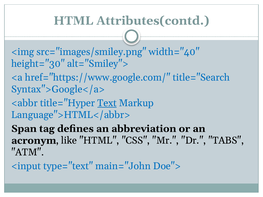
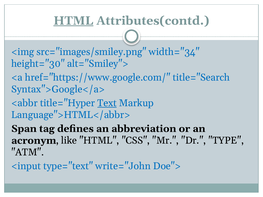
HTML at (73, 21) underline: none -> present
width="40: width="40 -> width="34
TABS: TABS -> TYPE
main="John: main="John -> write="John
